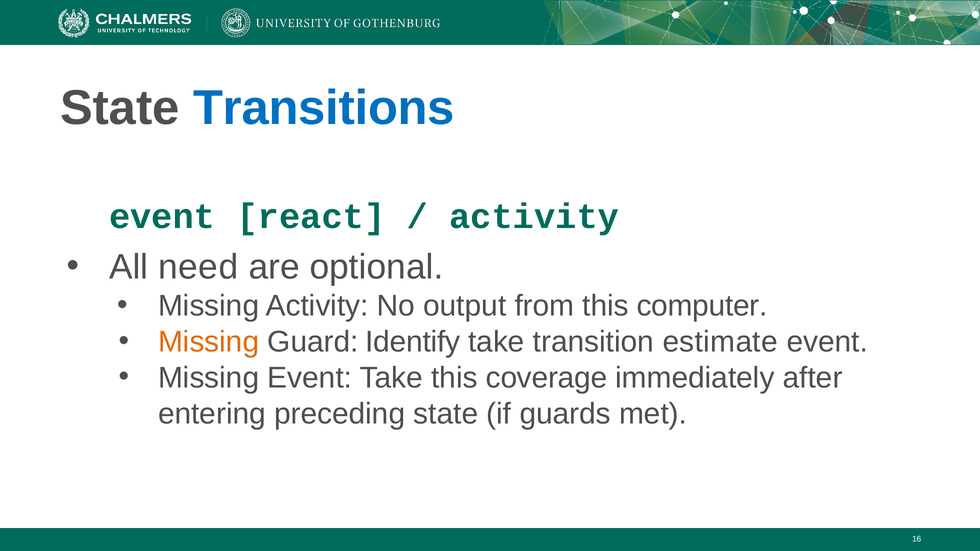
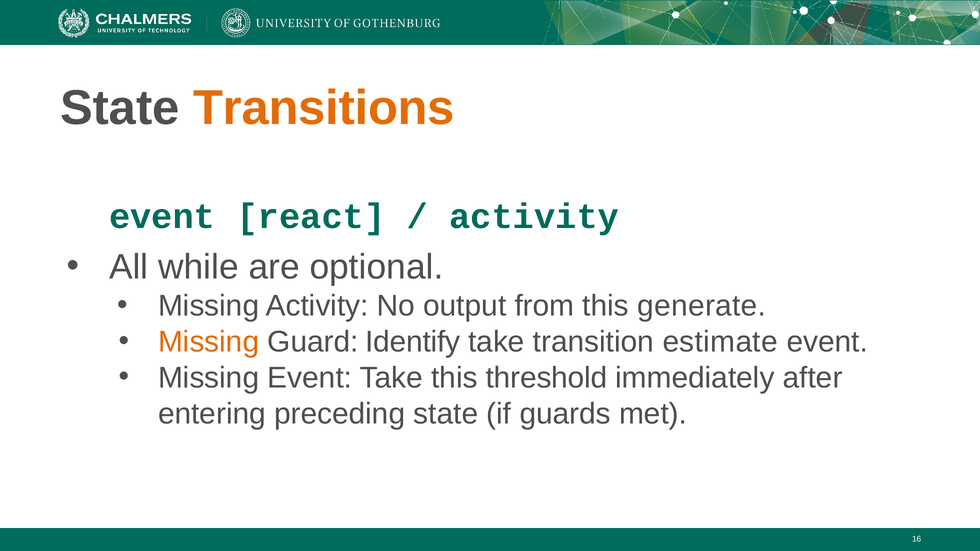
Transitions colour: blue -> orange
need: need -> while
computer: computer -> generate
coverage: coverage -> threshold
